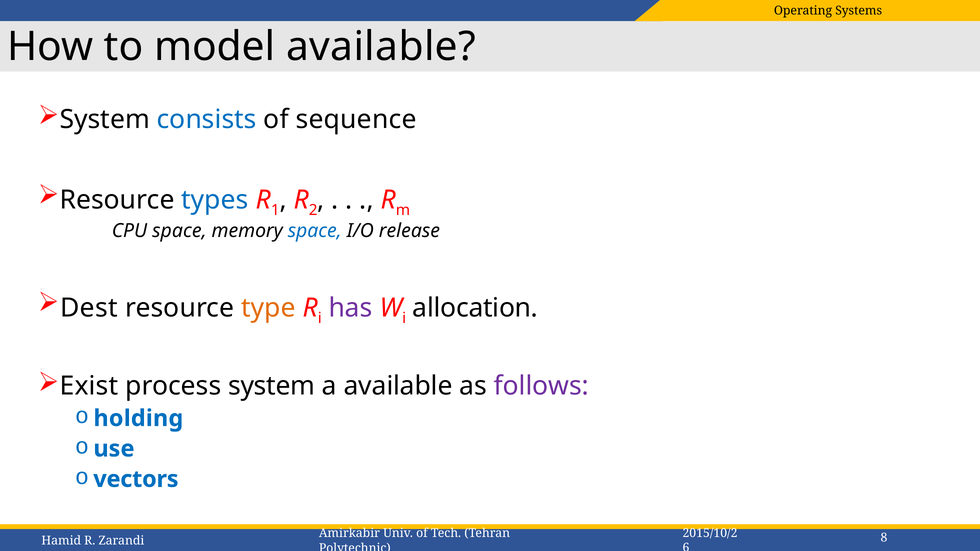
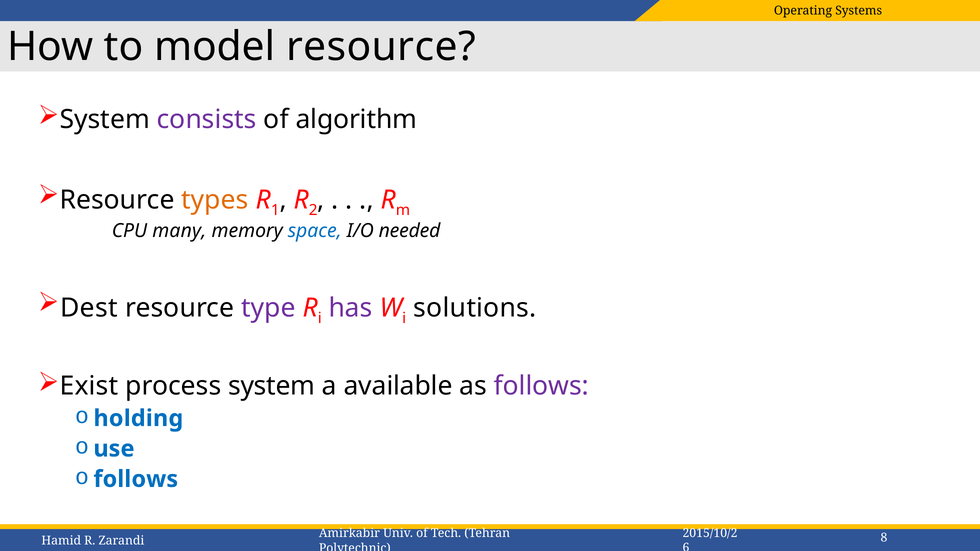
model available: available -> resource
consists colour: blue -> purple
sequence: sequence -> algorithm
types colour: blue -> orange
CPU space: space -> many
release: release -> needed
type colour: orange -> purple
allocation: allocation -> solutions
vectors at (136, 479): vectors -> follows
